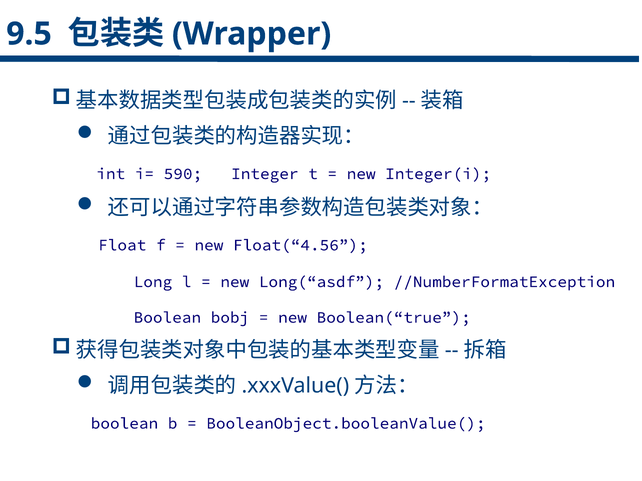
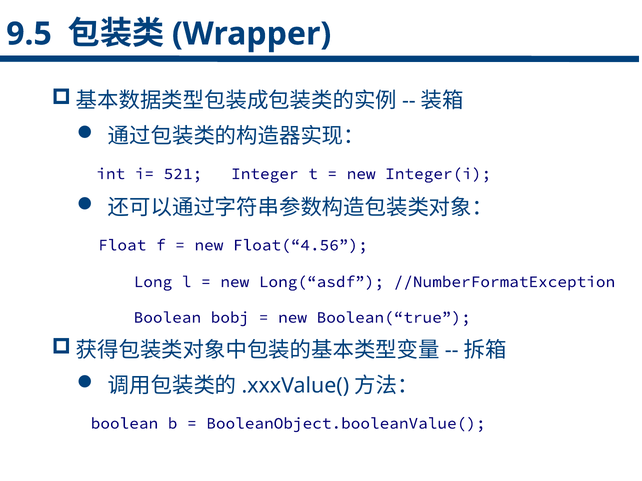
590: 590 -> 521
